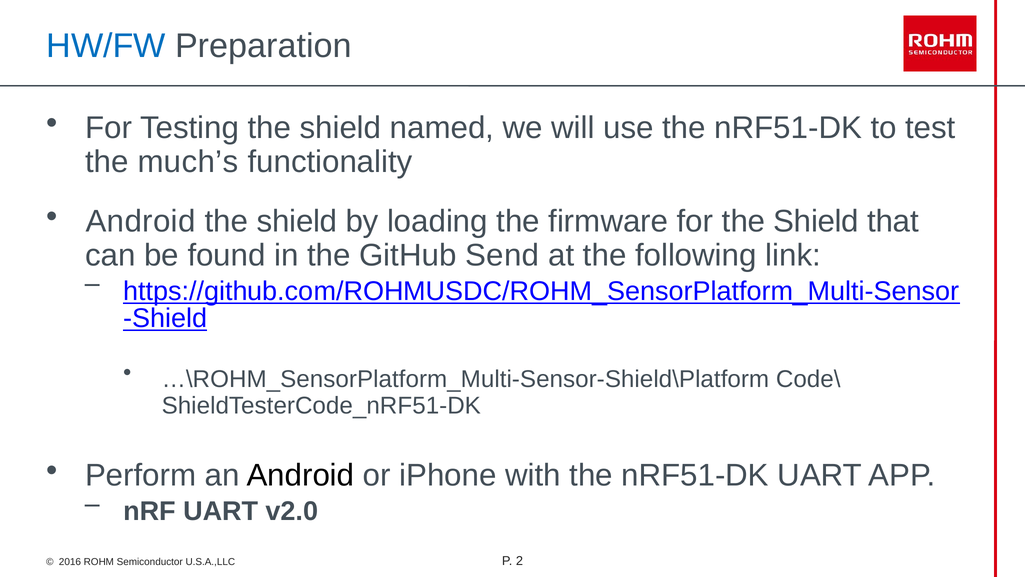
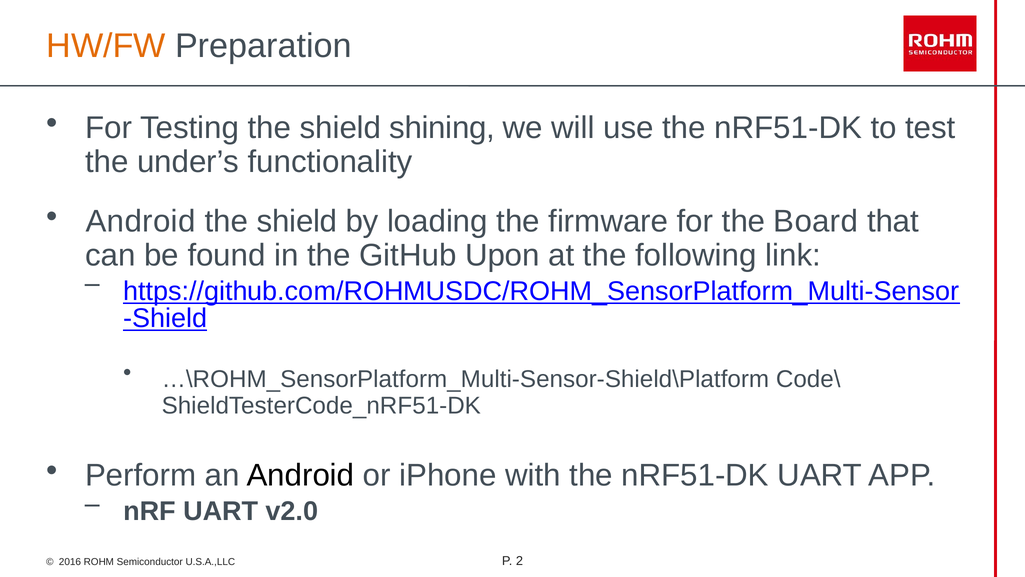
HW/FW colour: blue -> orange
named: named -> shining
much’s: much’s -> under’s
for the Shield: Shield -> Board
Send: Send -> Upon
